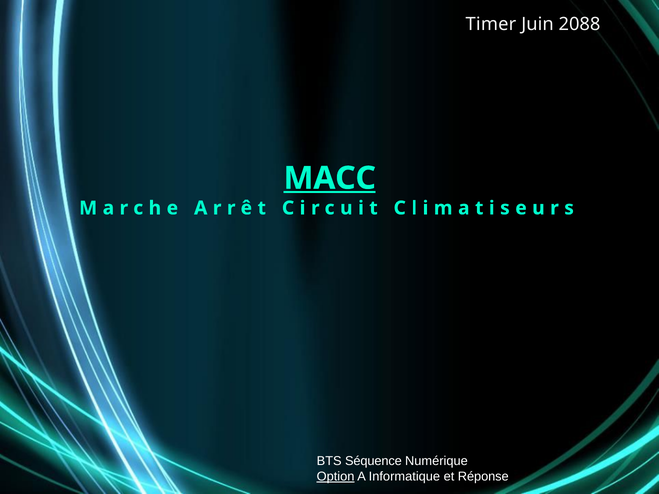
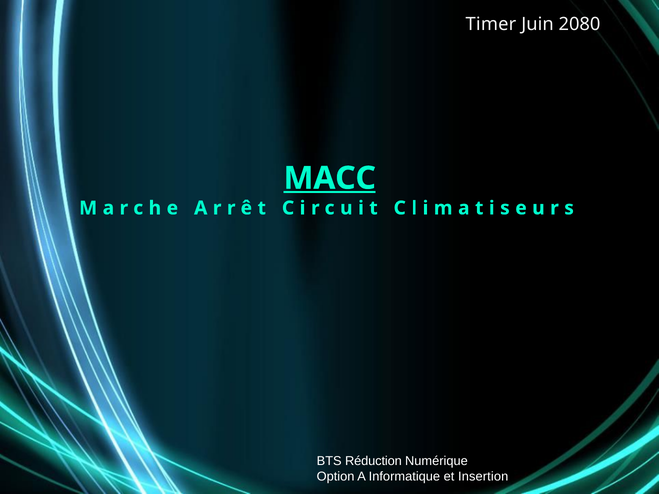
2088: 2088 -> 2080
Séquence: Séquence -> Réduction
Option underline: present -> none
Réponse: Réponse -> Insertion
